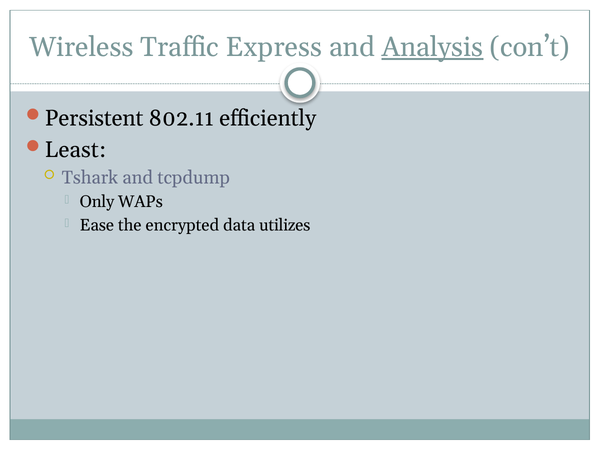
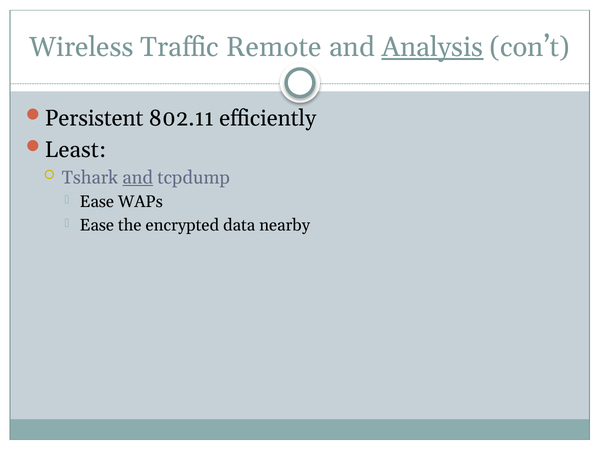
Express: Express -> Remote
and at (138, 178) underline: none -> present
Only at (97, 202): Only -> Ease
utilizes: utilizes -> nearby
